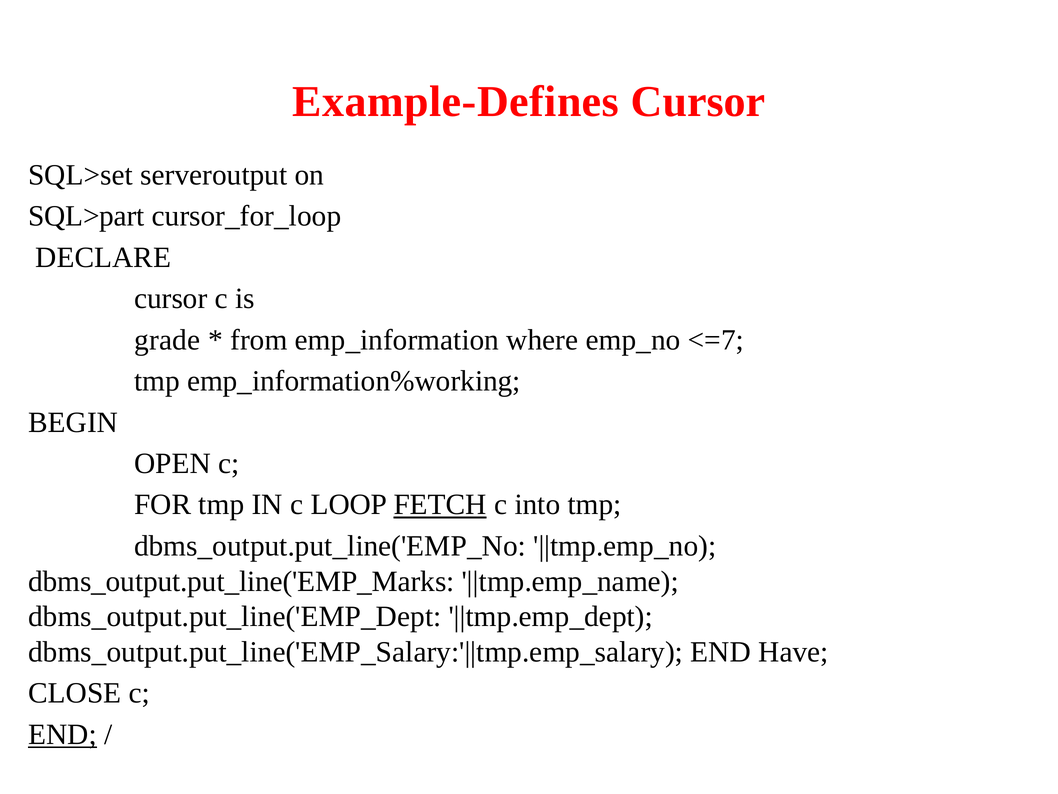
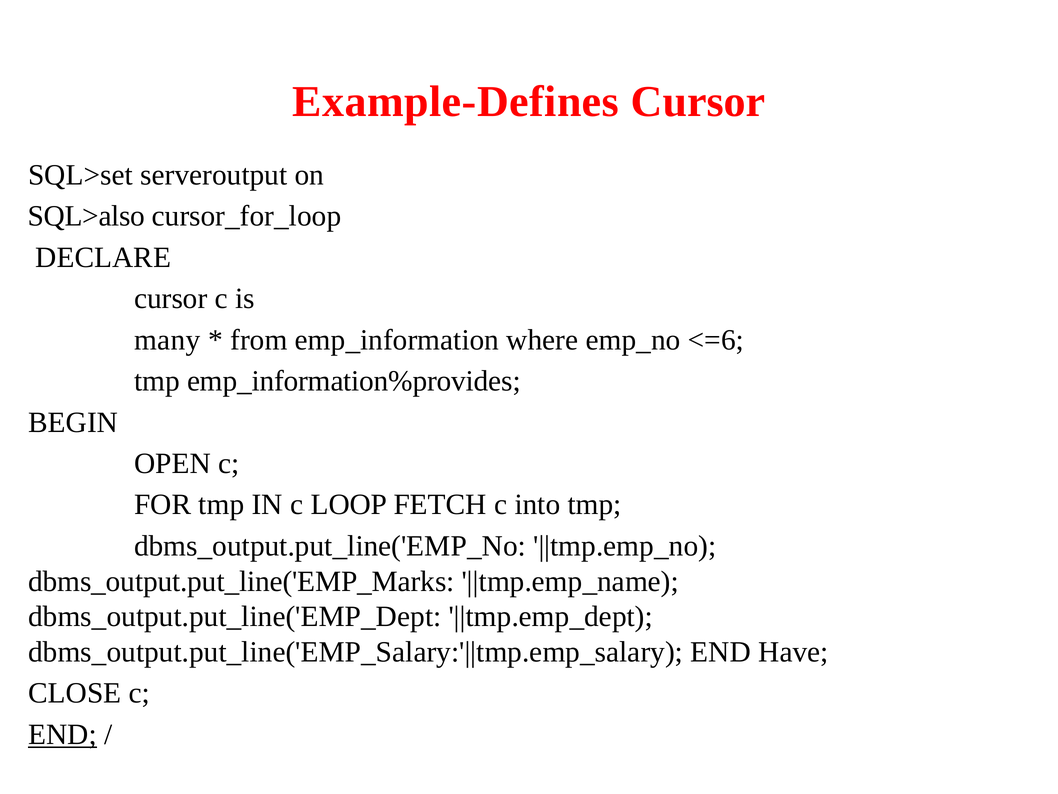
SQL>part: SQL>part -> SQL>also
grade: grade -> many
<=7: <=7 -> <=6
emp_information%working: emp_information%working -> emp_information%provides
FETCH underline: present -> none
